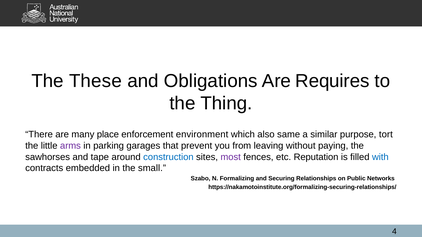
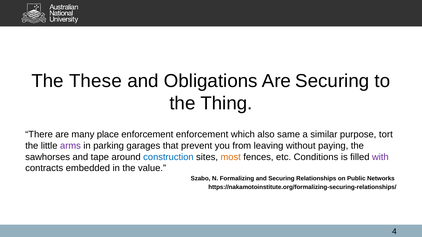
Are Requires: Requires -> Securing
enforcement environment: environment -> enforcement
most colour: purple -> orange
Reputation: Reputation -> Conditions
with colour: blue -> purple
small: small -> value
